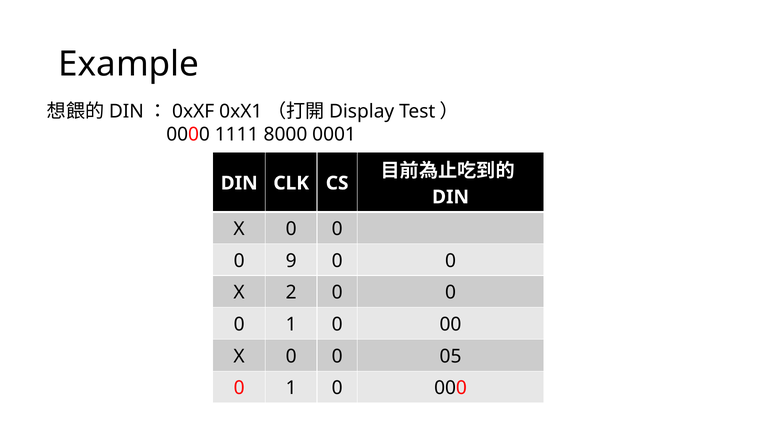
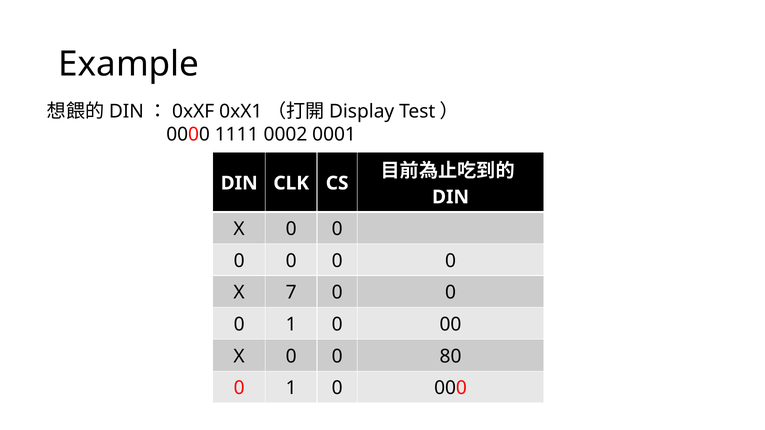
8000: 8000 -> 0002
9 at (291, 261): 9 -> 0
2: 2 -> 7
05: 05 -> 80
